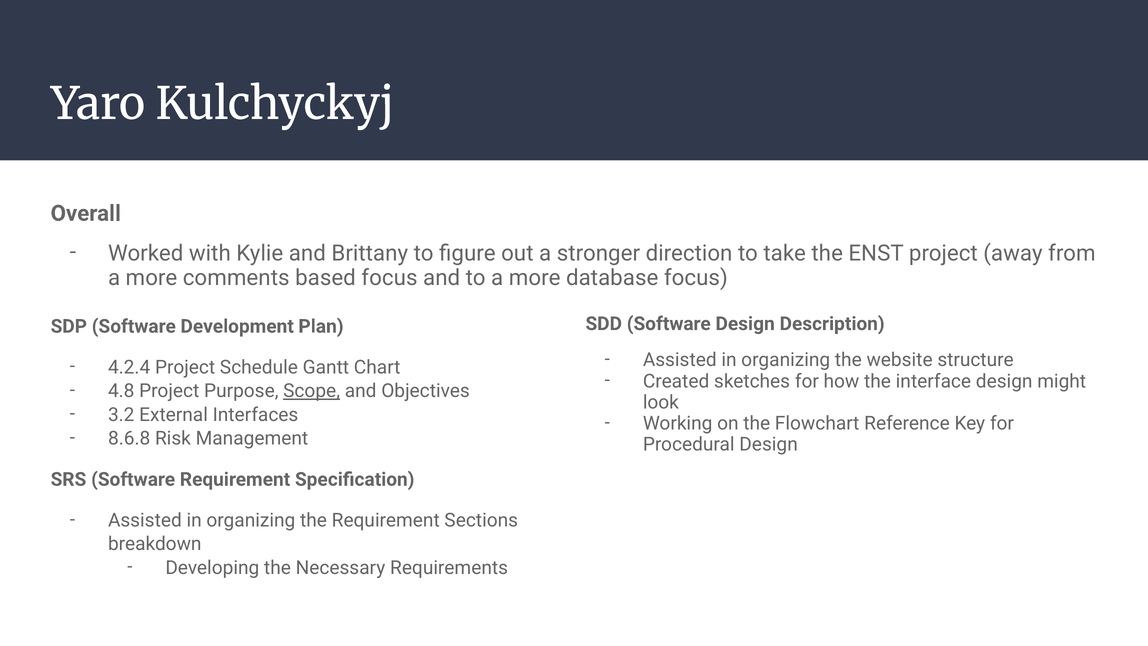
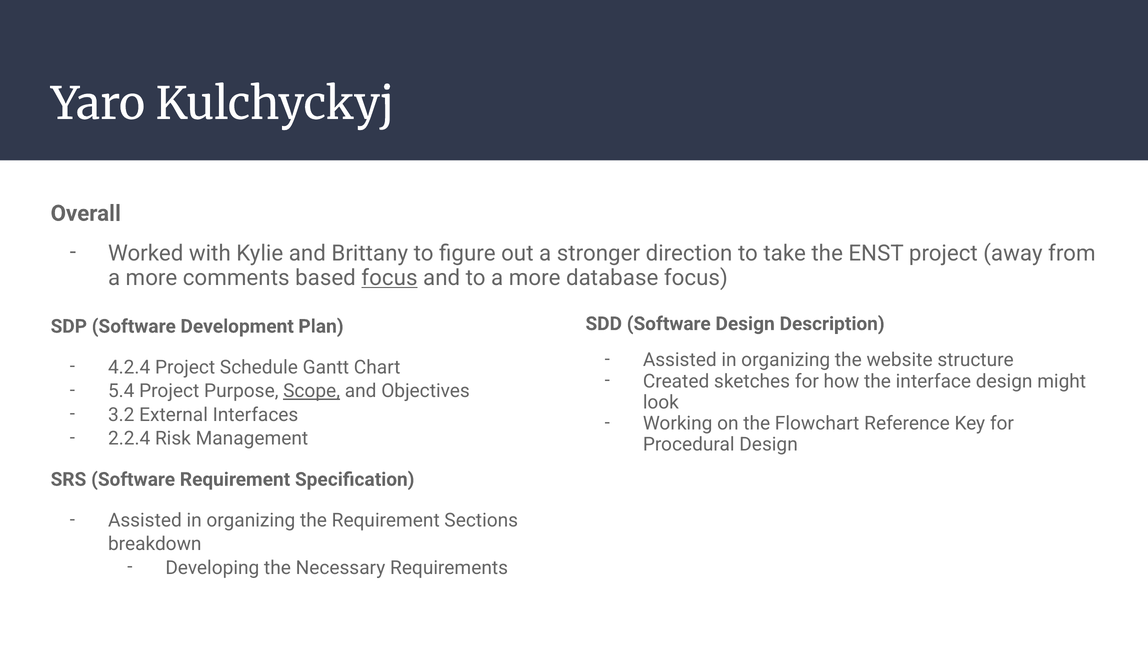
focus at (389, 278) underline: none -> present
4.8: 4.8 -> 5.4
8.6.8: 8.6.8 -> 2.2.4
